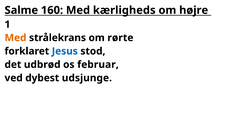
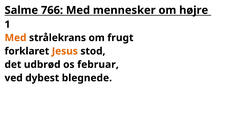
160: 160 -> 766
kærligheds: kærligheds -> mennesker
rørte: rørte -> frugt
Jesus colour: blue -> orange
udsjunge: udsjunge -> blegnede
